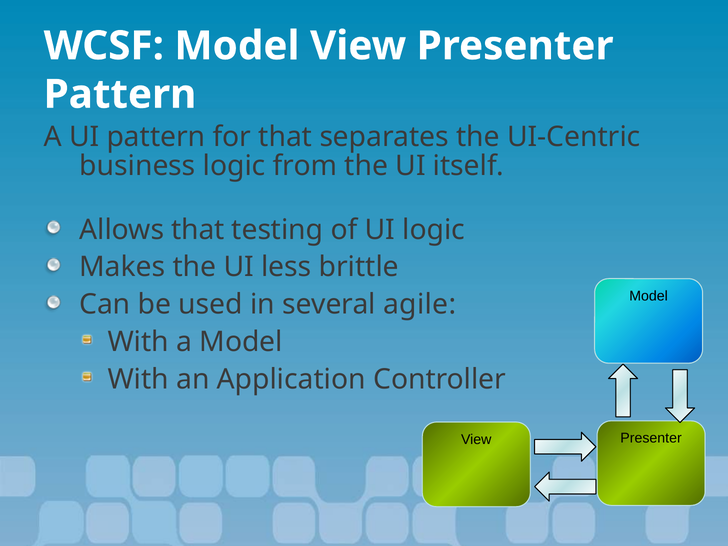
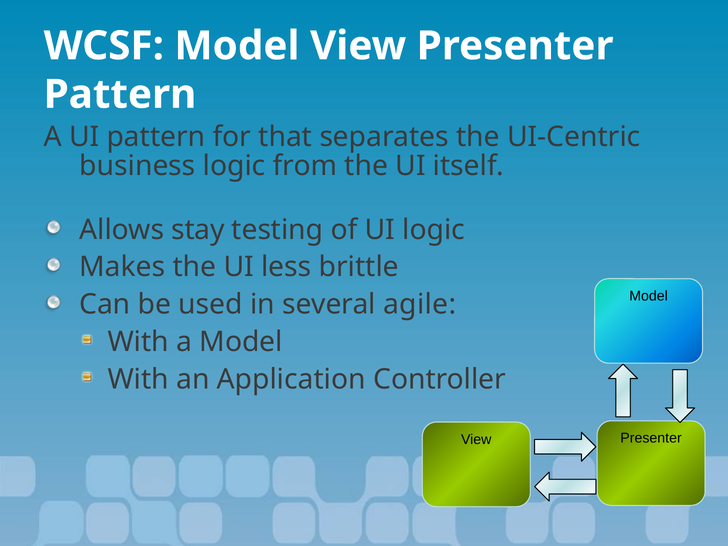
Allows that: that -> stay
